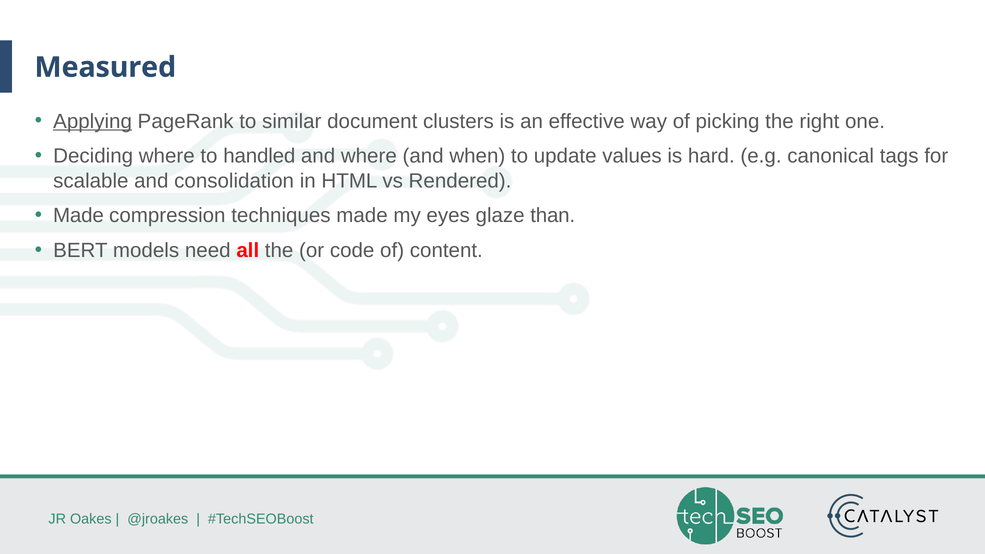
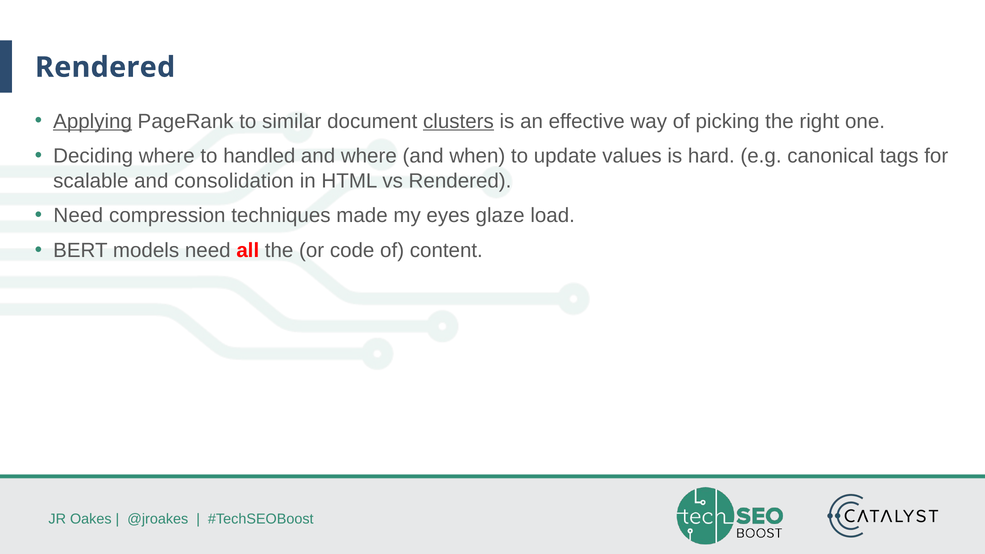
Measured at (105, 67): Measured -> Rendered
clusters underline: none -> present
Made at (78, 216): Made -> Need
than: than -> load
